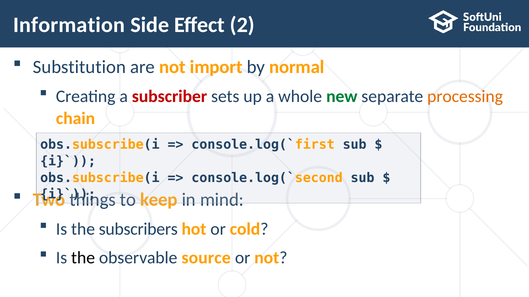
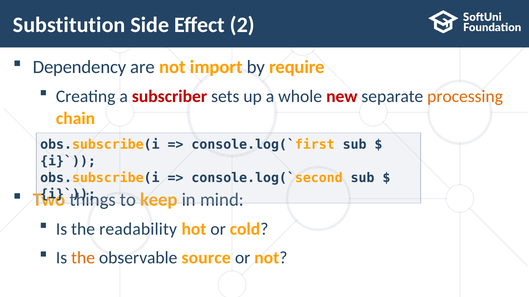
Information: Information -> Substitution
Substitution: Substitution -> Dependency
normal: normal -> require
new colour: green -> red
subscribers: subscribers -> readability
the at (83, 258) colour: black -> orange
